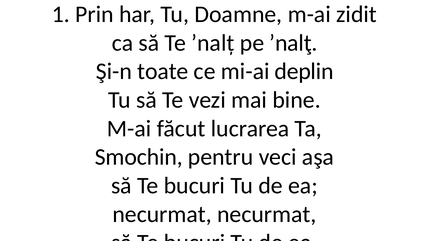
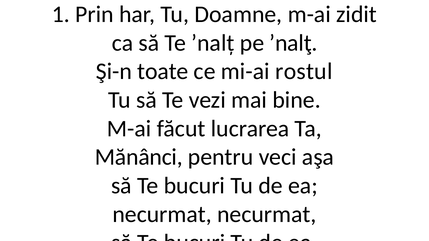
deplin: deplin -> rostul
Smochin: Smochin -> Mănânci
